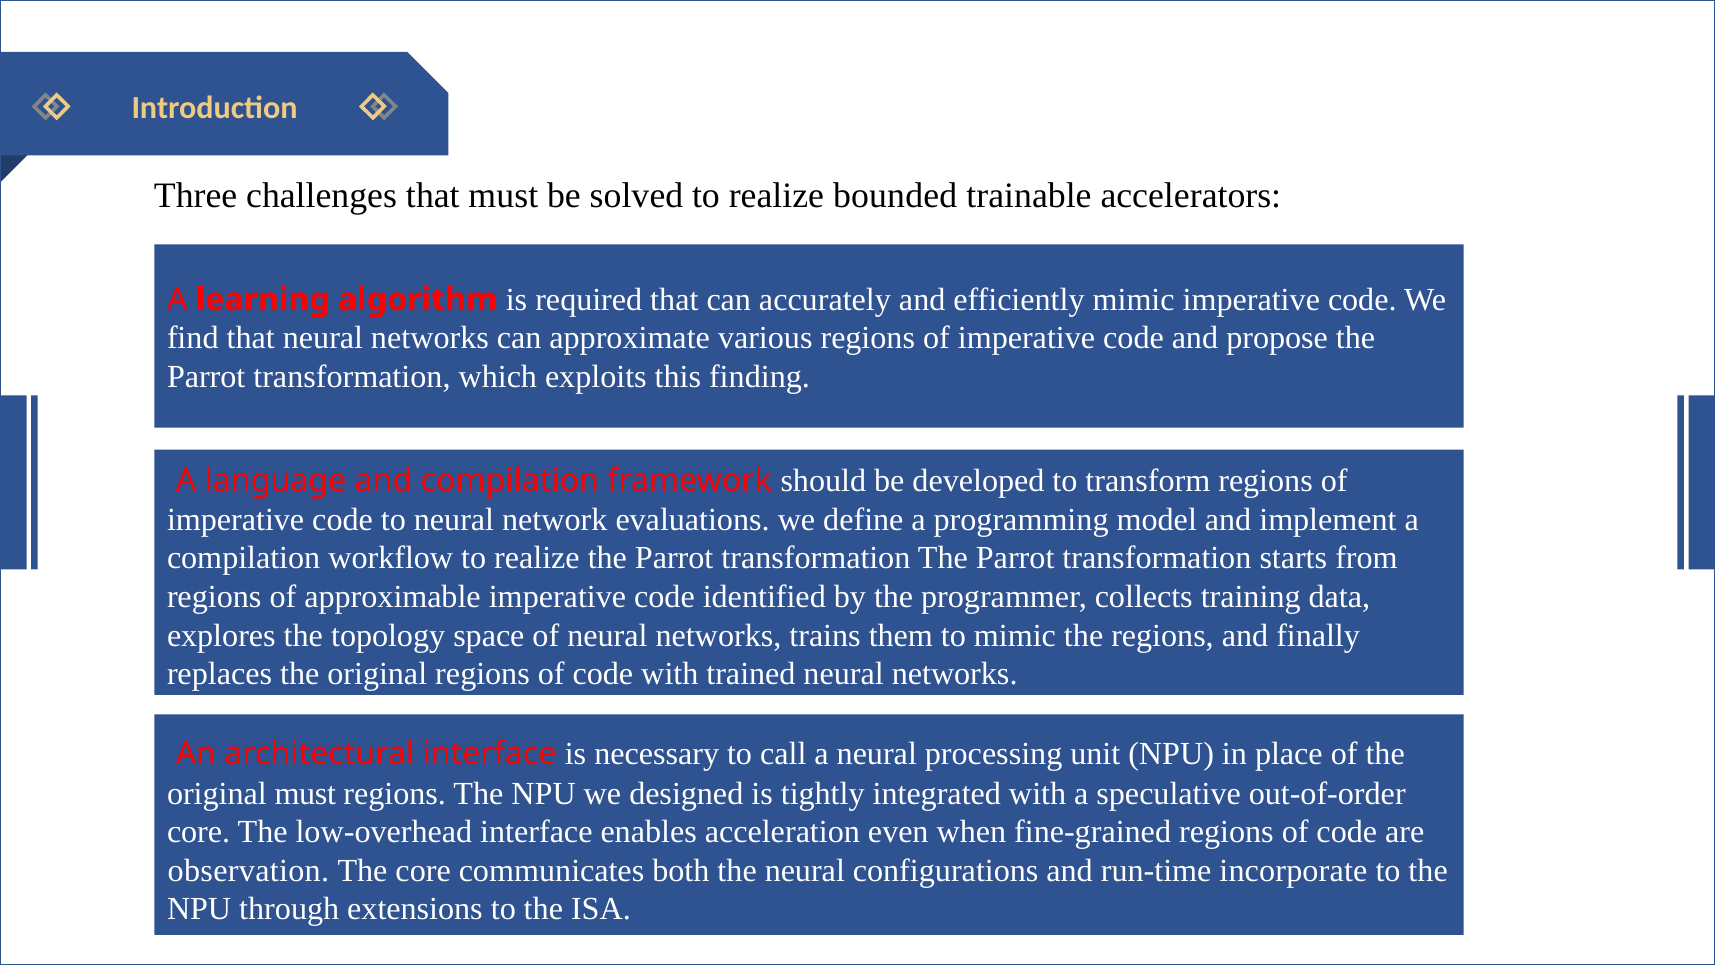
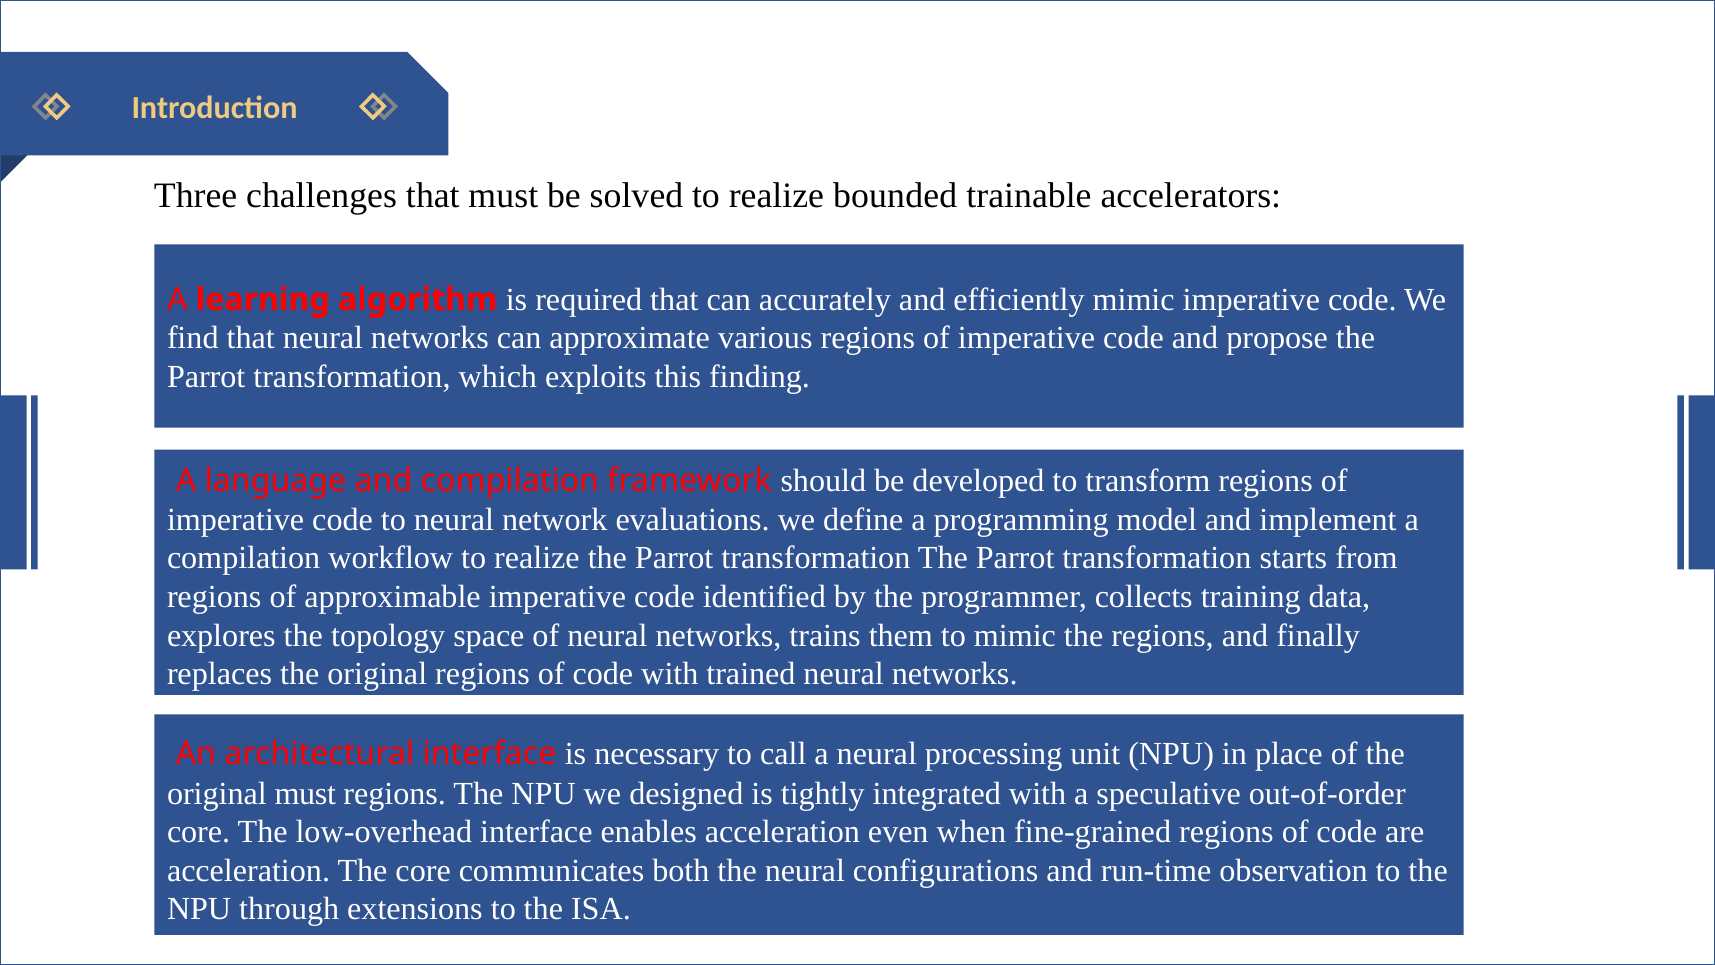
observation at (248, 870): observation -> acceleration
incorporate: incorporate -> observation
